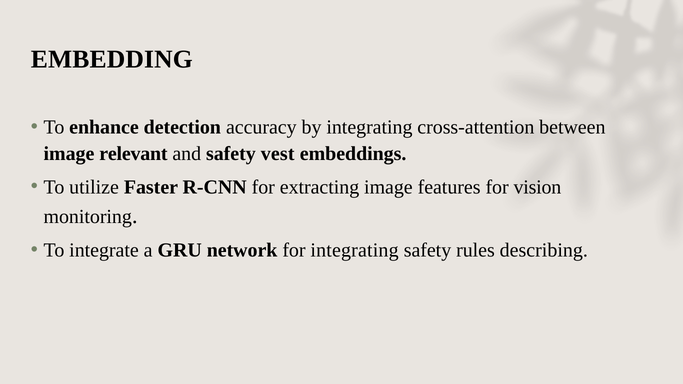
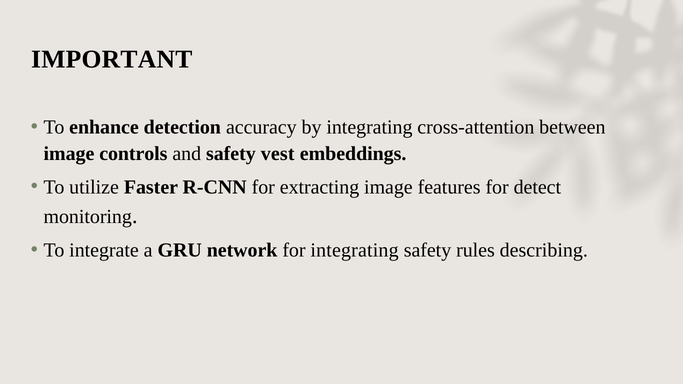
EMBEDDING: EMBEDDING -> IMPORTANT
relevant: relevant -> controls
vision: vision -> detect
